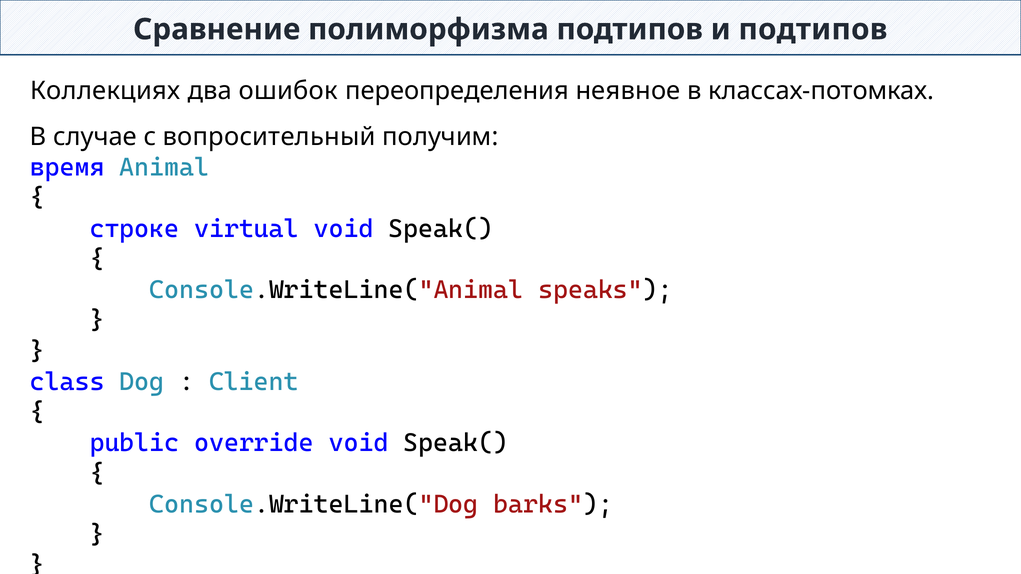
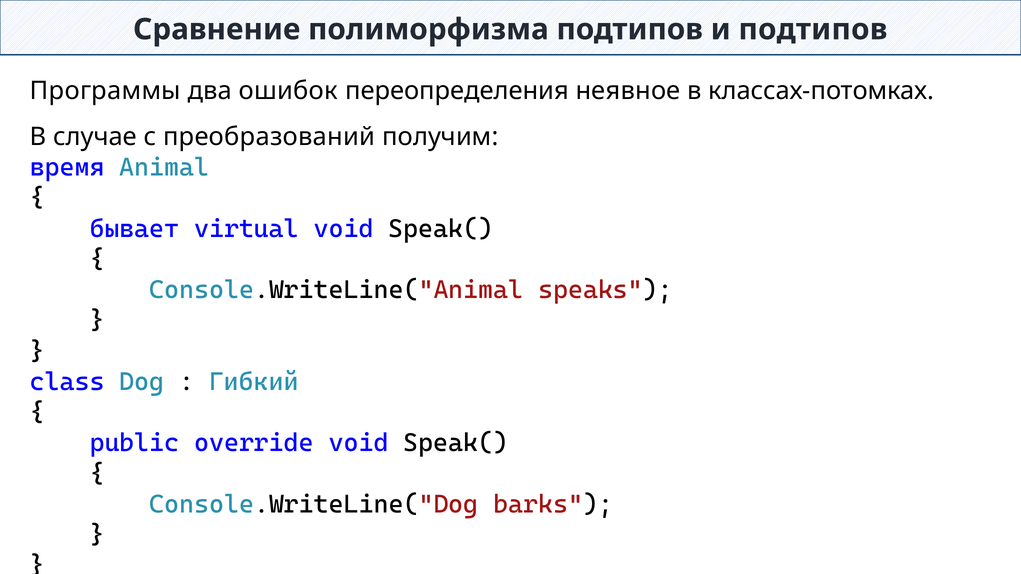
Коллекциях: Коллекциях -> Программы
вопросительный: вопросительный -> преобразований
строке: строке -> бывает
Client: Client -> Гибкий
